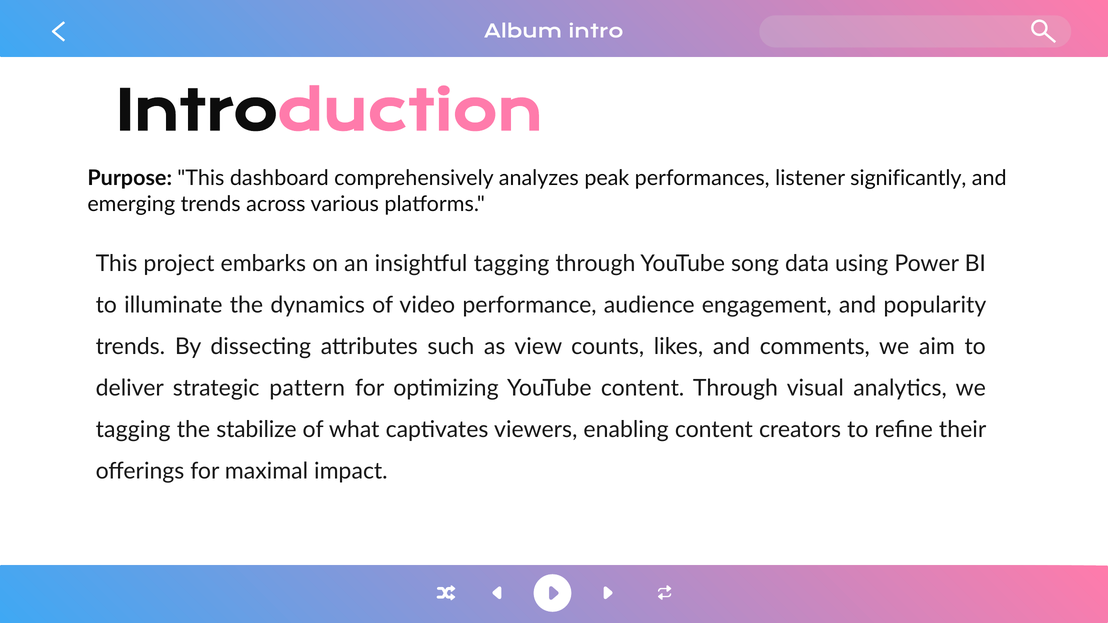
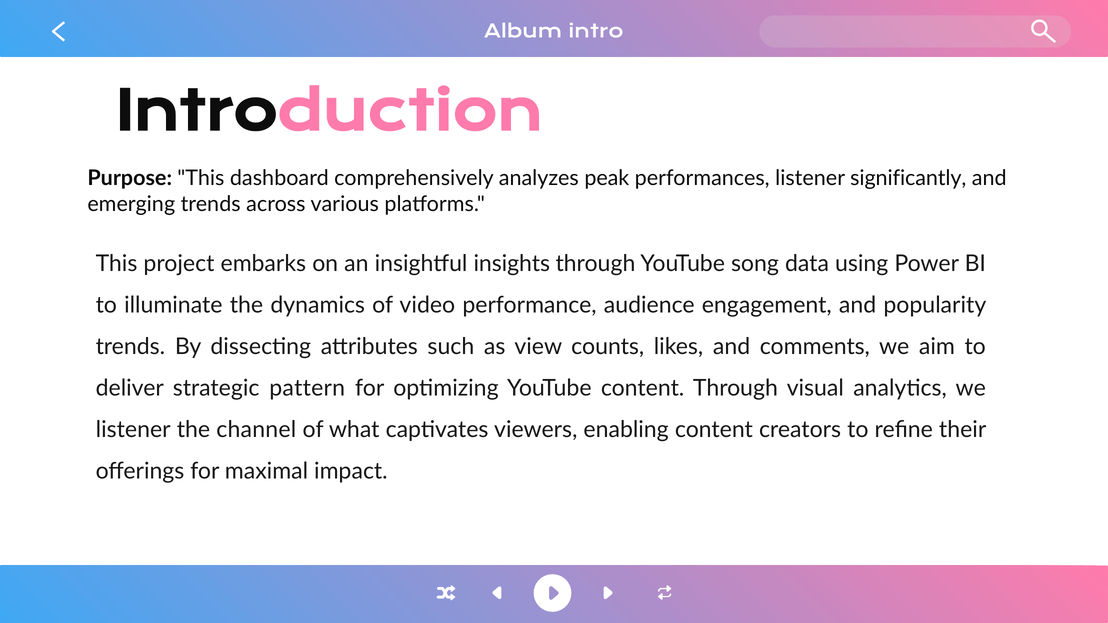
insightful tagging: tagging -> insights
tagging at (133, 430): tagging -> listener
stabilize: stabilize -> channel
